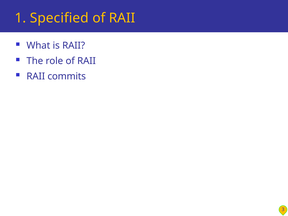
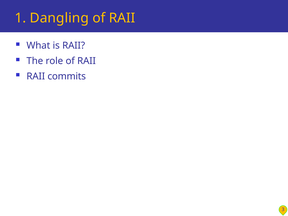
Specified: Specified -> Dangling
